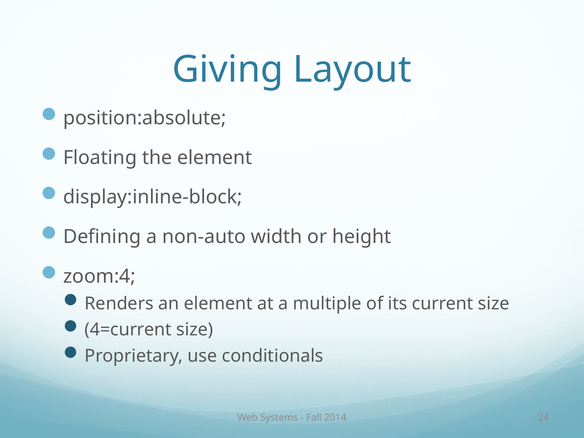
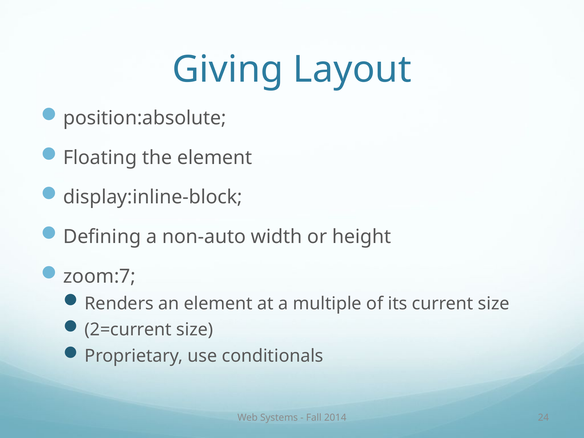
zoom:4: zoom:4 -> zoom:7
4=current: 4=current -> 2=current
